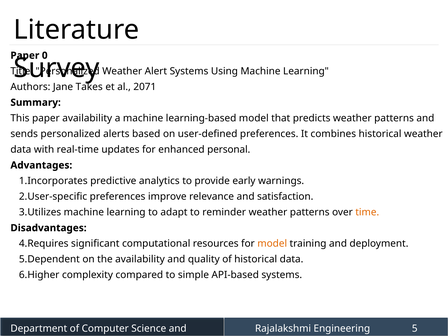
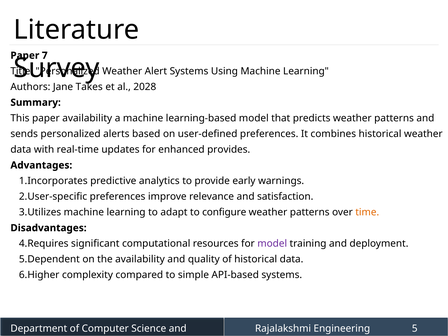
0: 0 -> 7
2071: 2071 -> 2028
personal: personal -> provides
reminder: reminder -> configure
model at (272, 244) colour: orange -> purple
